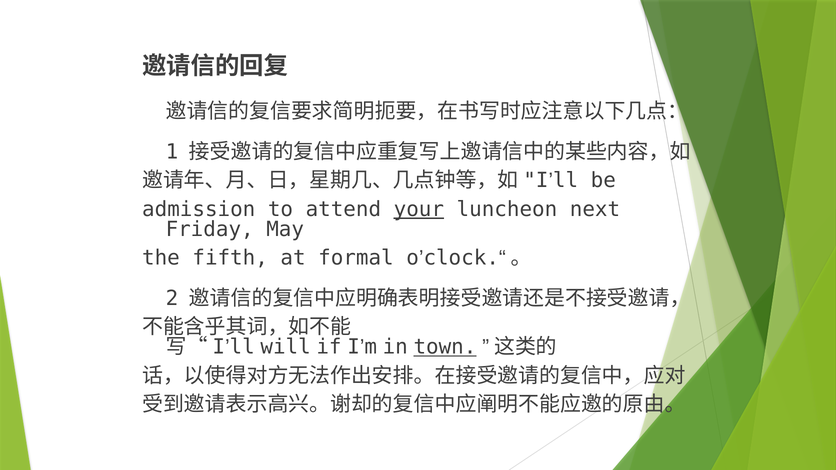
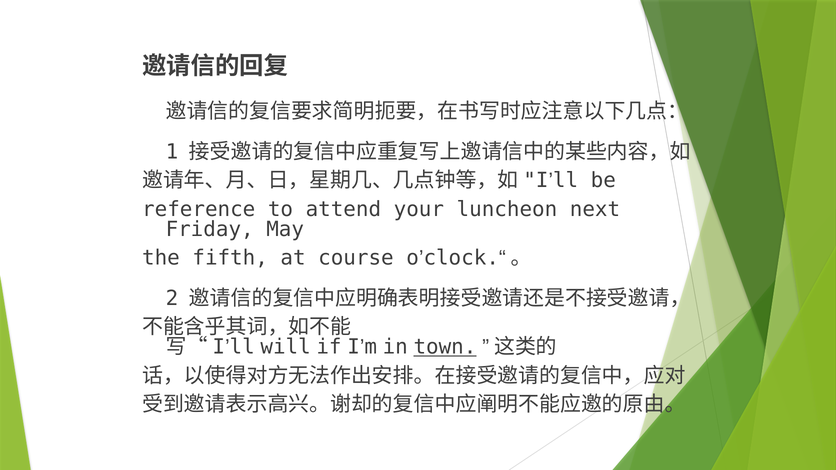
admission: admission -> reference
your underline: present -> none
formal: formal -> course
